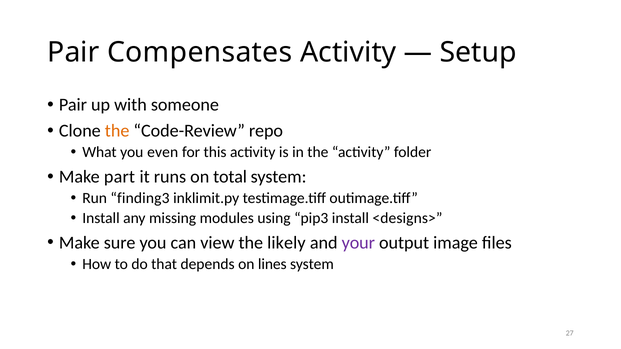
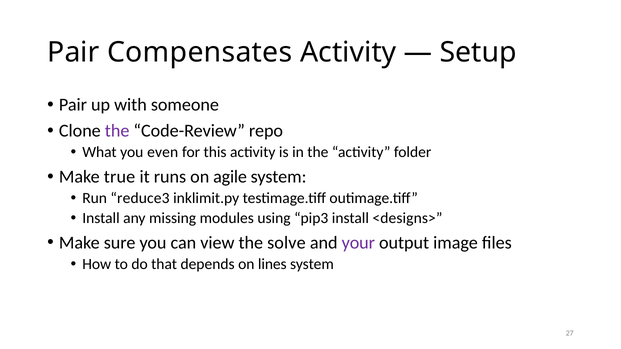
the at (117, 131) colour: orange -> purple
part: part -> true
total: total -> agile
finding3: finding3 -> reduce3
likely: likely -> solve
